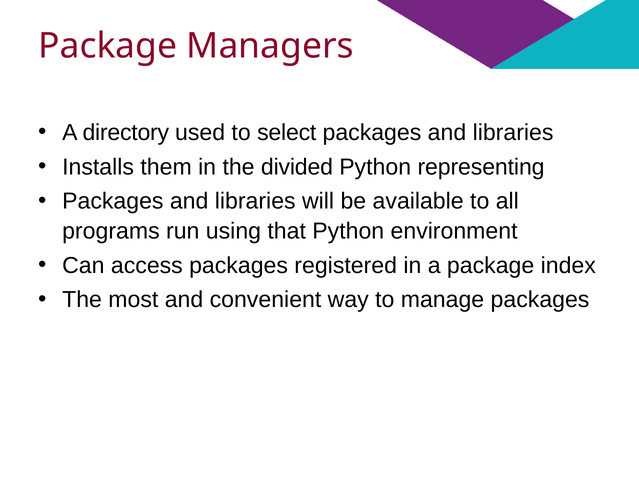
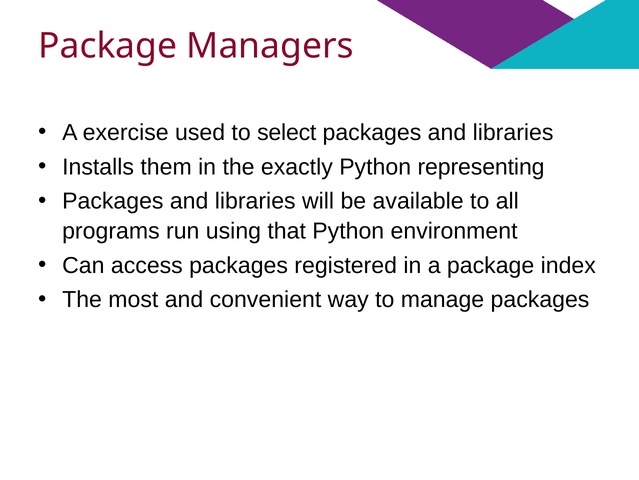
directory: directory -> exercise
divided: divided -> exactly
